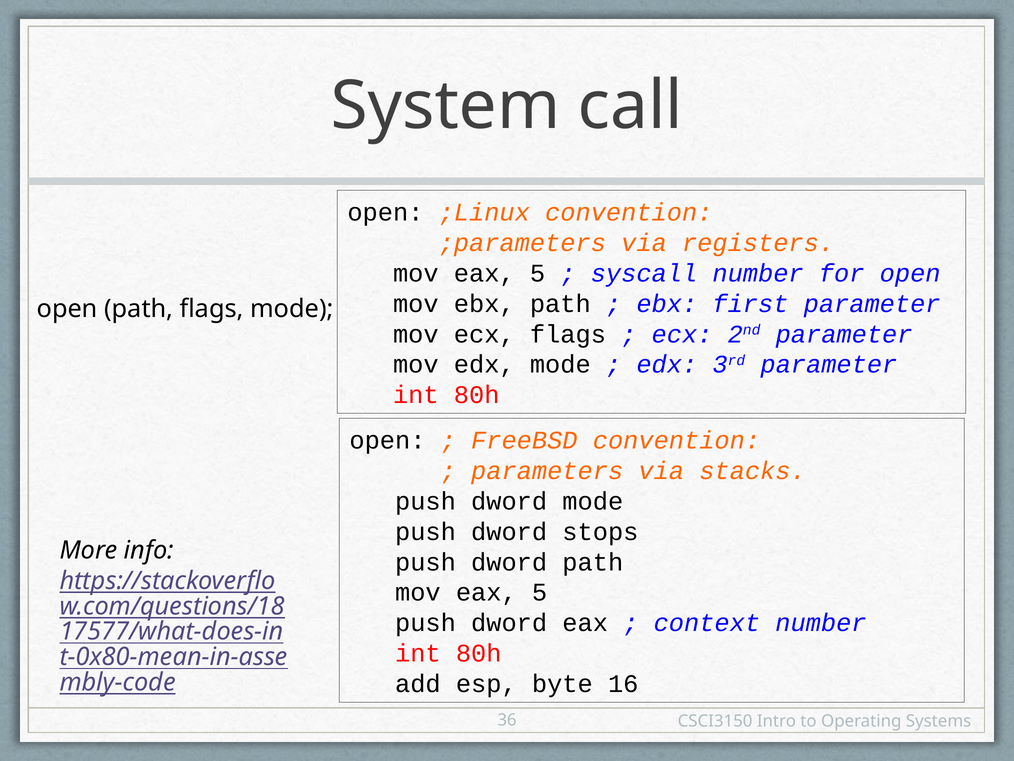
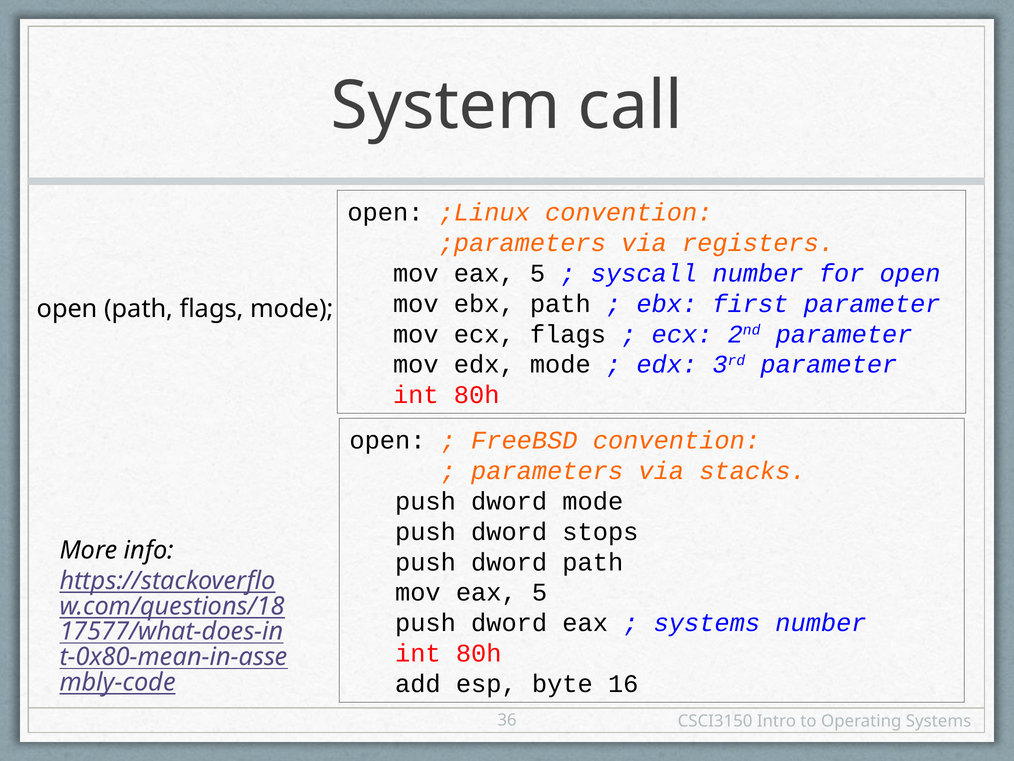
context at (707, 623): context -> systems
